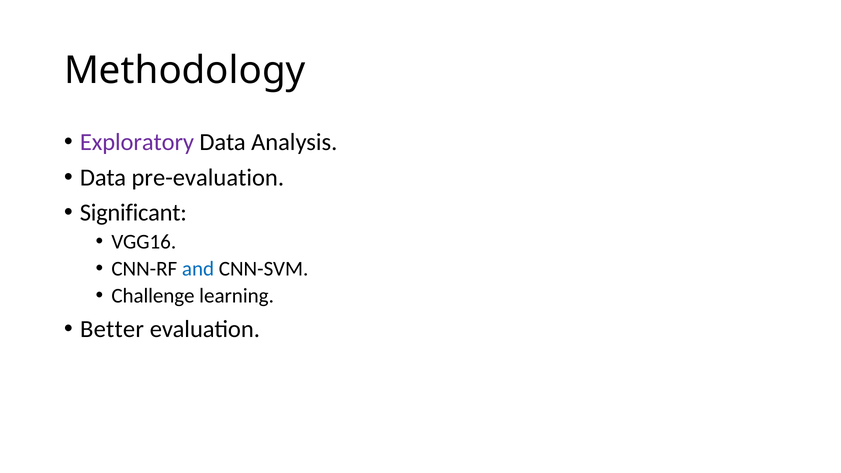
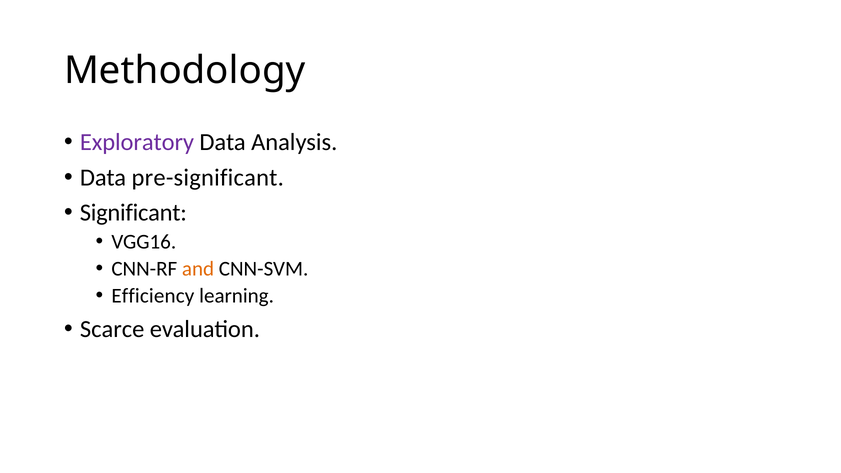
pre-evaluation: pre-evaluation -> pre-significant
and colour: blue -> orange
Challenge: Challenge -> Efficiency
Better: Better -> Scarce
